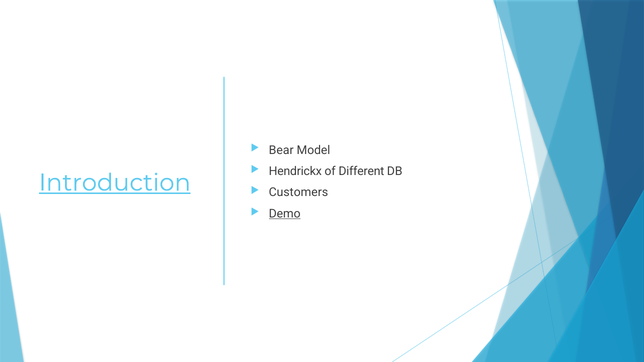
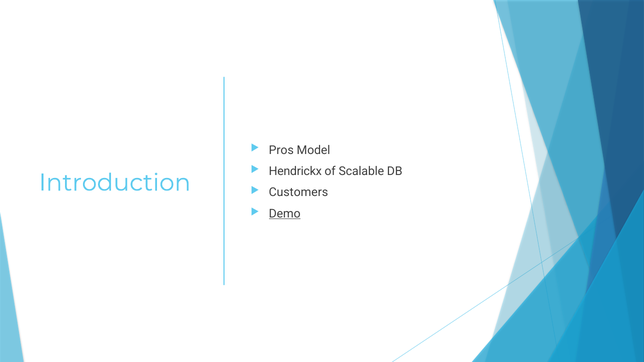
Bear: Bear -> Pros
Different: Different -> Scalable
Introduction underline: present -> none
